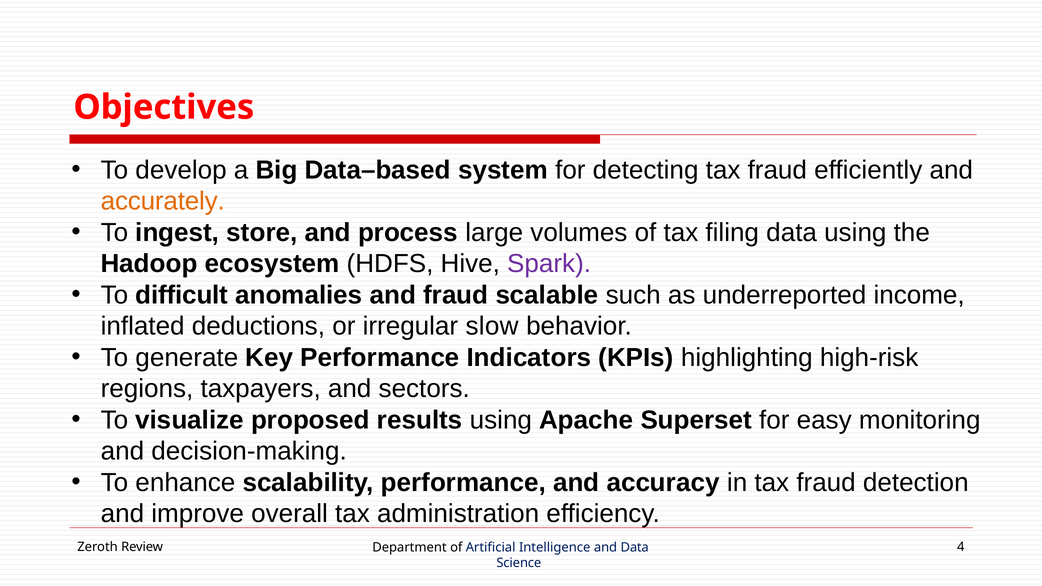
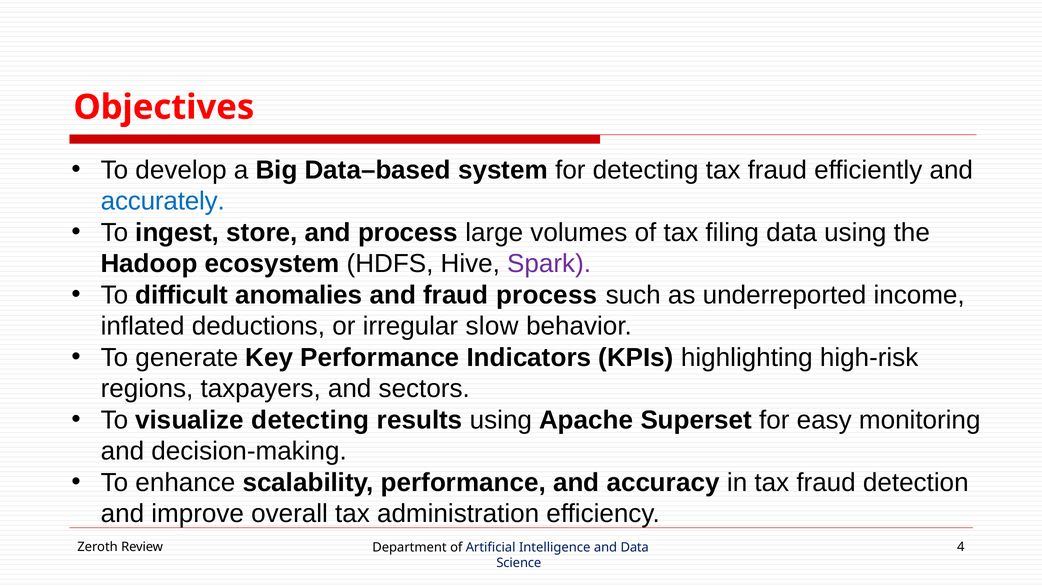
accurately colour: orange -> blue
fraud scalable: scalable -> process
visualize proposed: proposed -> detecting
